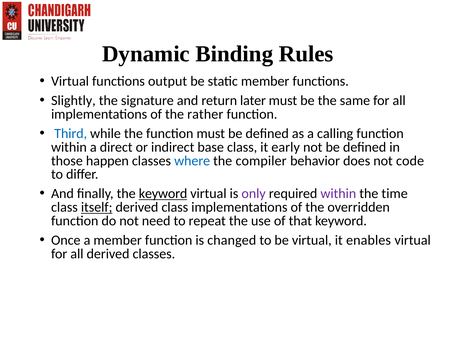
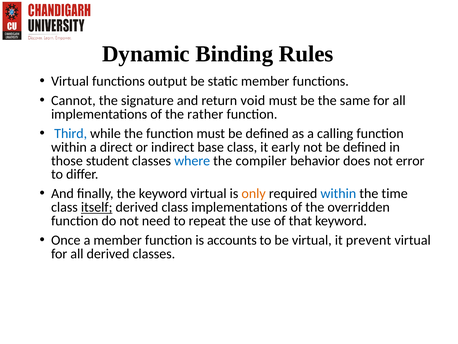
Slightly: Slightly -> Cannot
later: later -> void
happen: happen -> student
code: code -> error
keyword at (163, 193) underline: present -> none
only colour: purple -> orange
within at (338, 193) colour: purple -> blue
changed: changed -> accounts
enables: enables -> prevent
